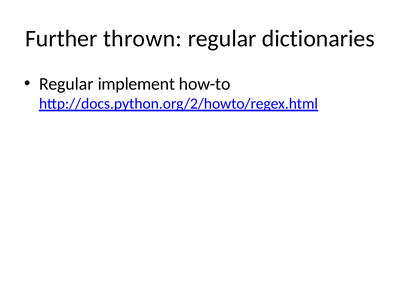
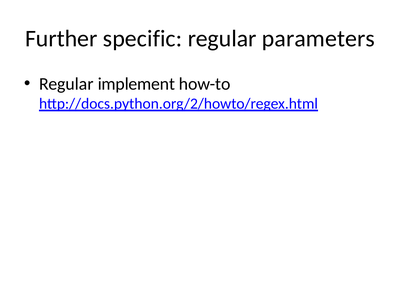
thrown: thrown -> specific
dictionaries: dictionaries -> parameters
